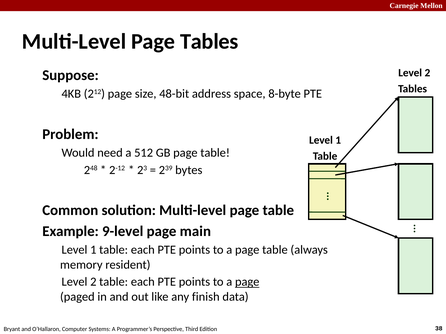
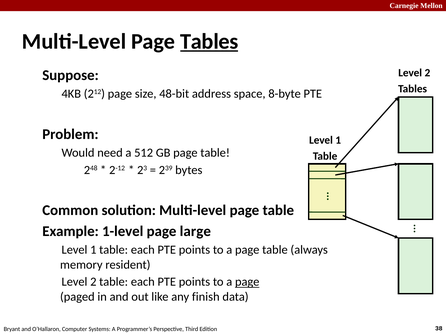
Tables at (209, 41) underline: none -> present
9-level: 9-level -> 1-level
main: main -> large
